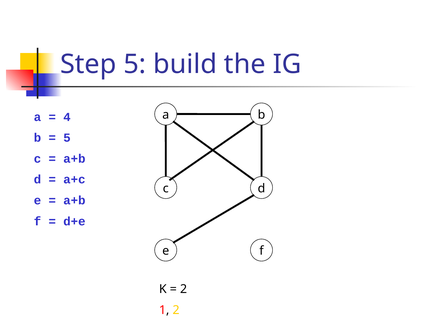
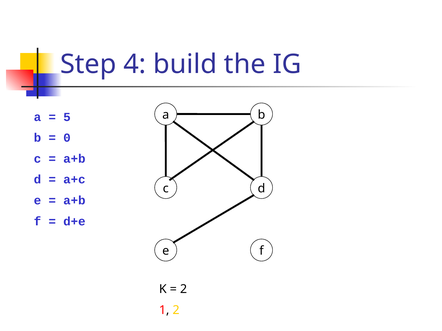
Step 5: 5 -> 4
4: 4 -> 5
5 at (67, 138): 5 -> 0
